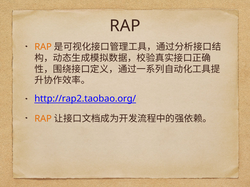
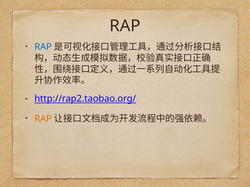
RAP at (43, 47) colour: orange -> blue
